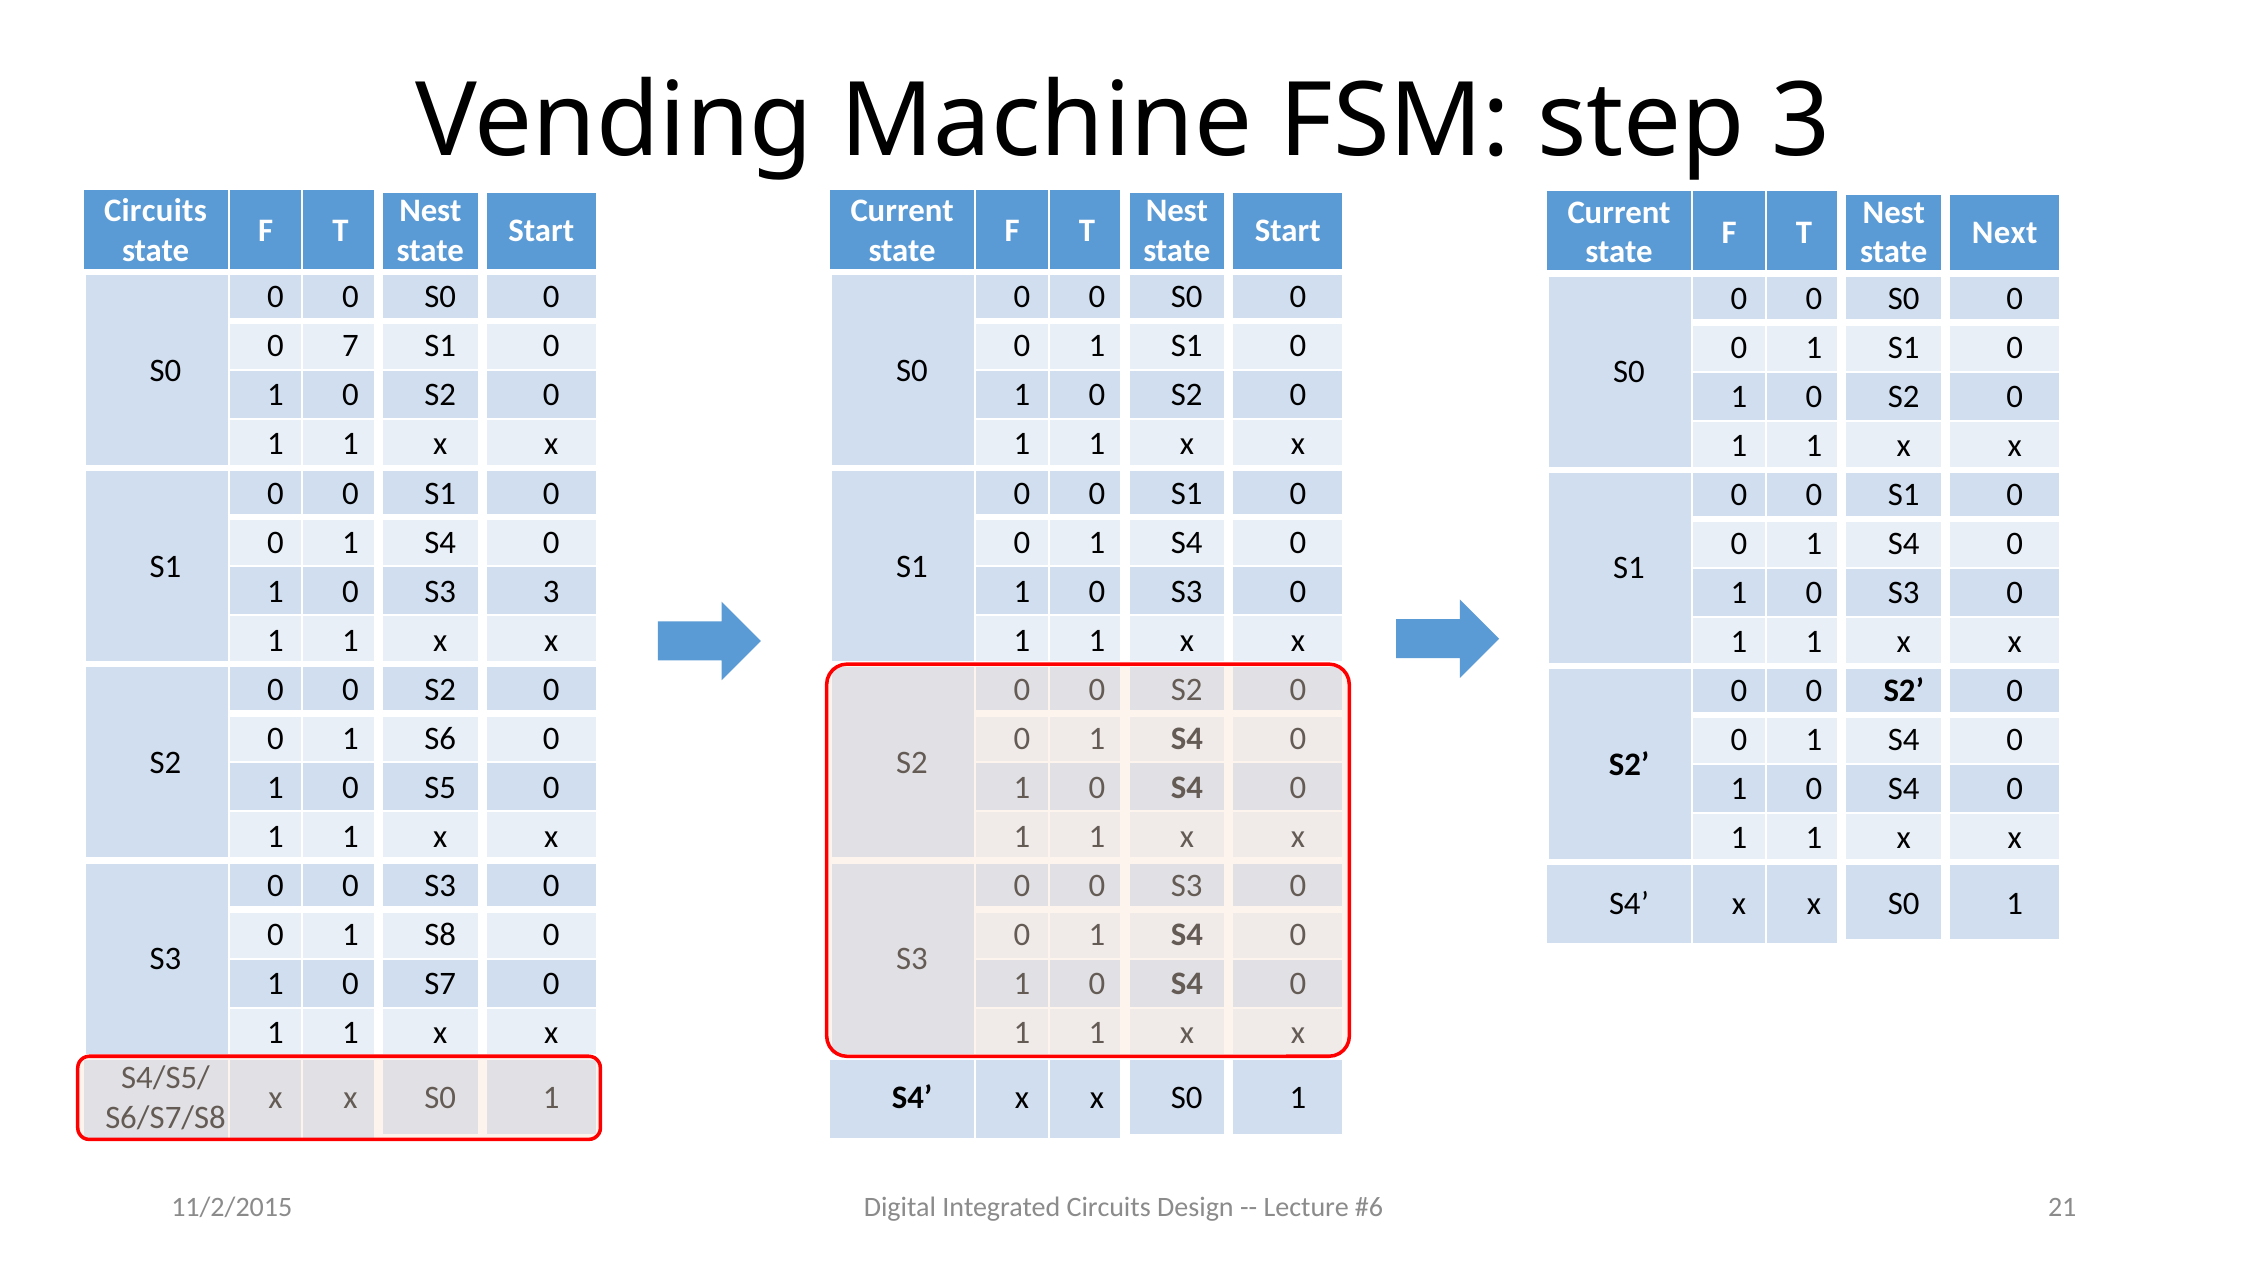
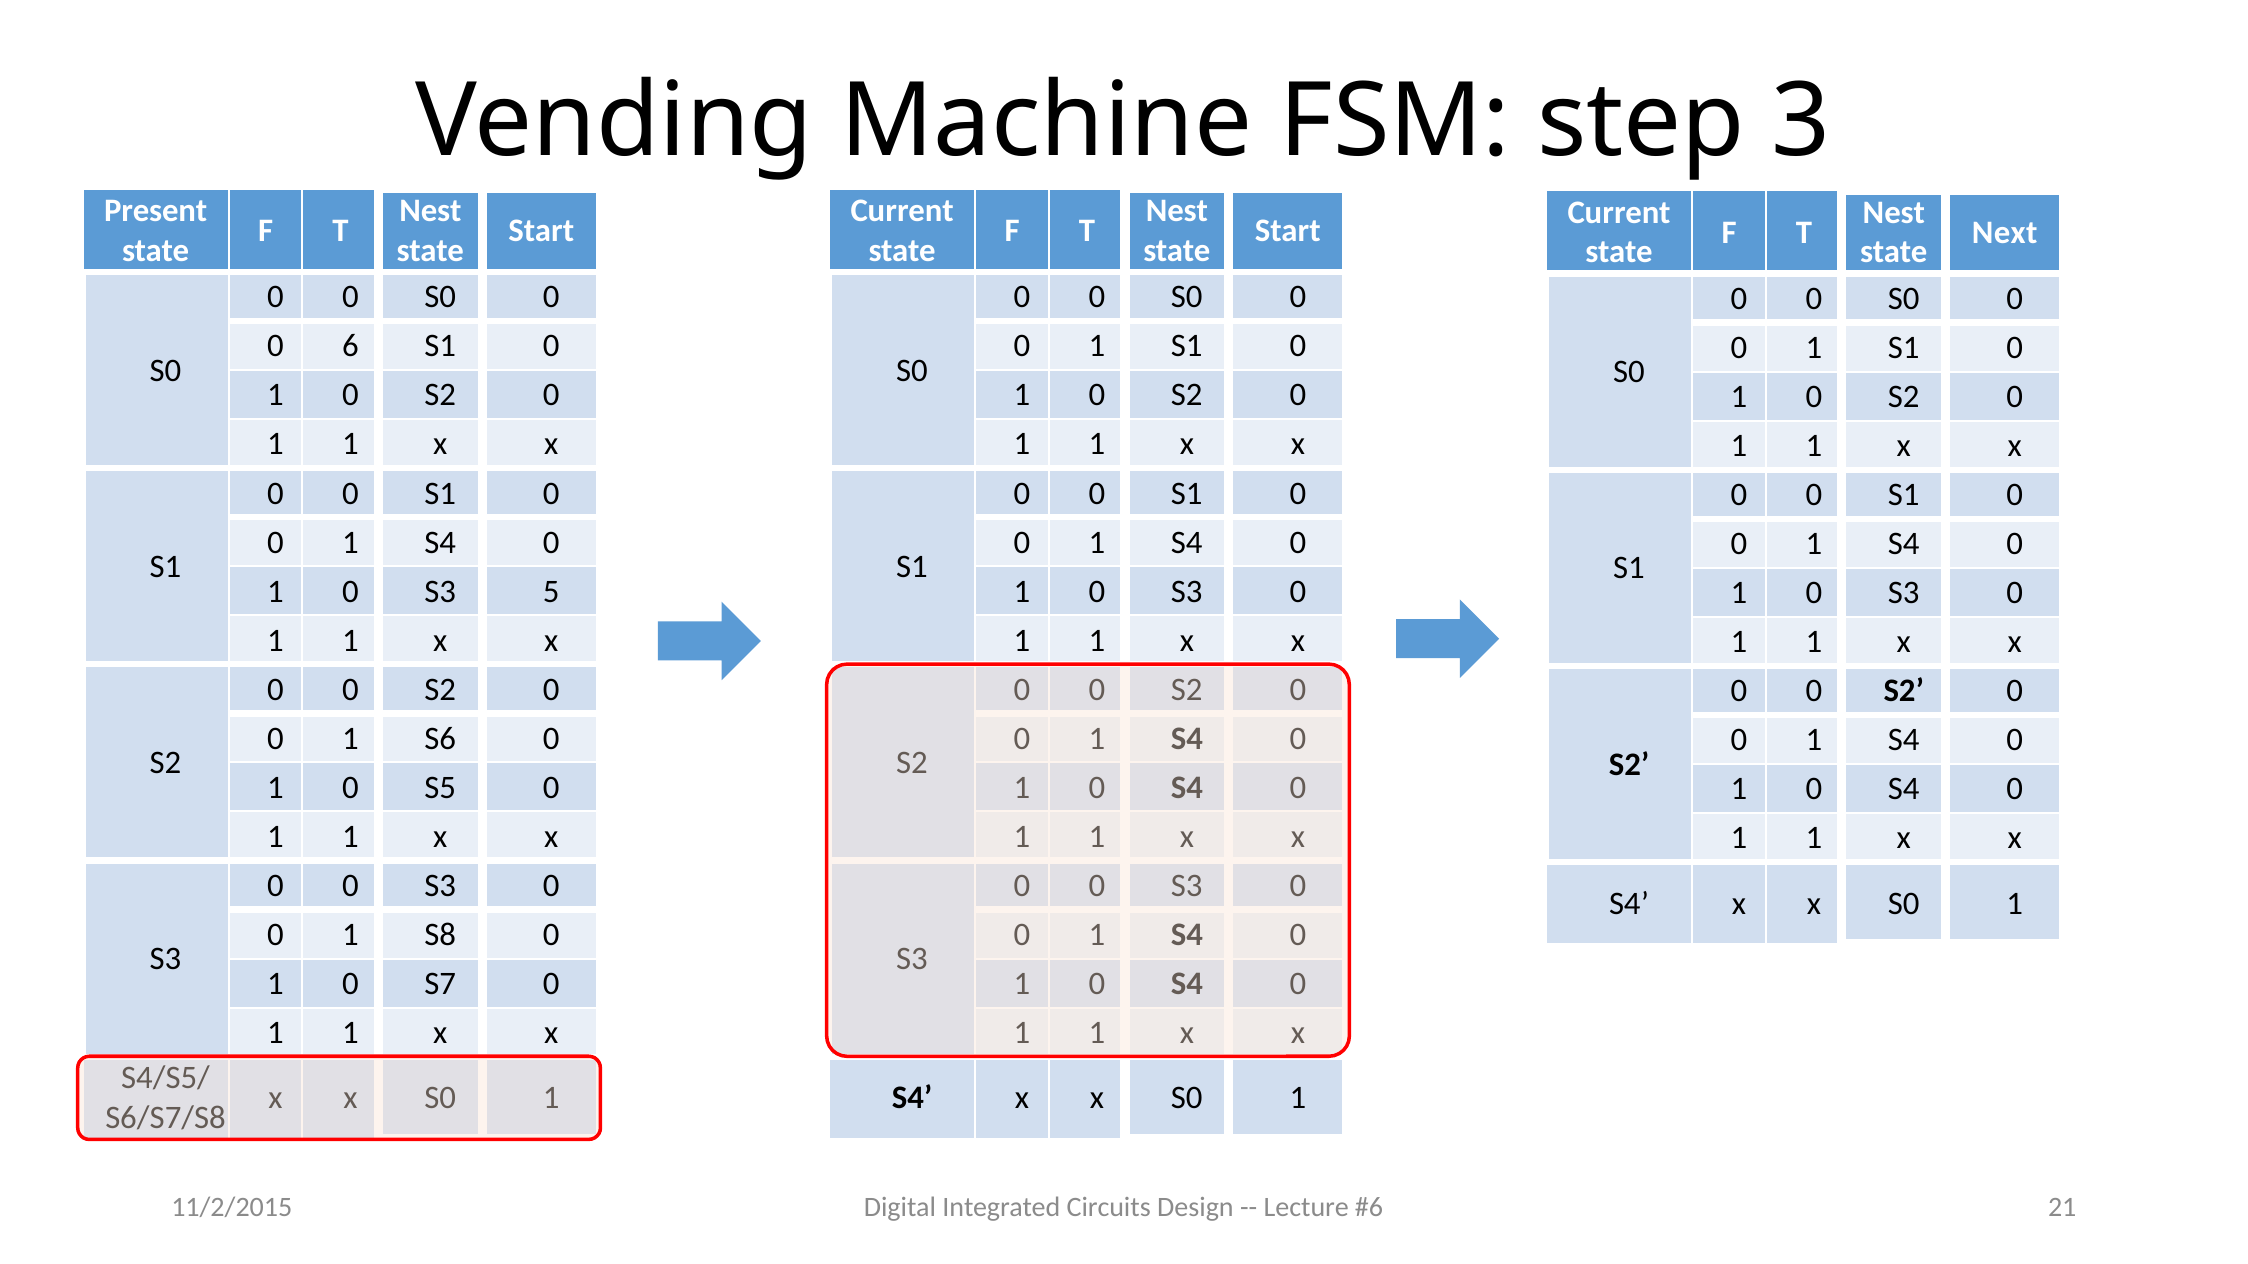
Circuits at (155, 211): Circuits -> Present
7: 7 -> 6
S3 3: 3 -> 5
